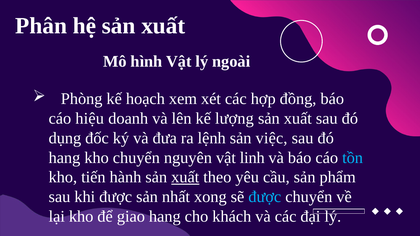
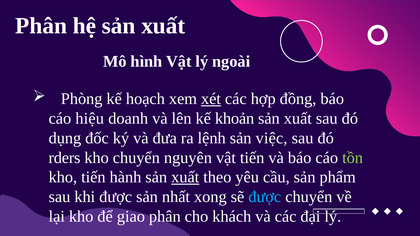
xét underline: none -> present
lượng: lượng -> khoản
hang at (64, 158): hang -> rders
vật linh: linh -> tiến
tồn colour: light blue -> light green
giao hang: hang -> phân
